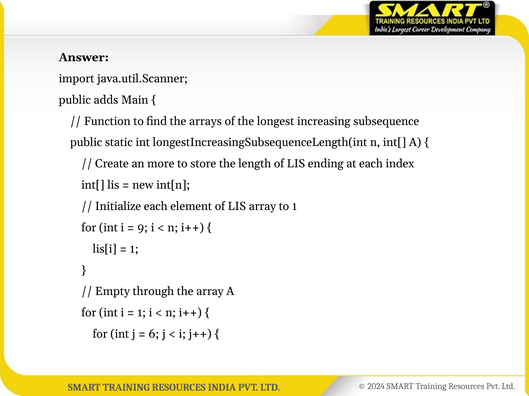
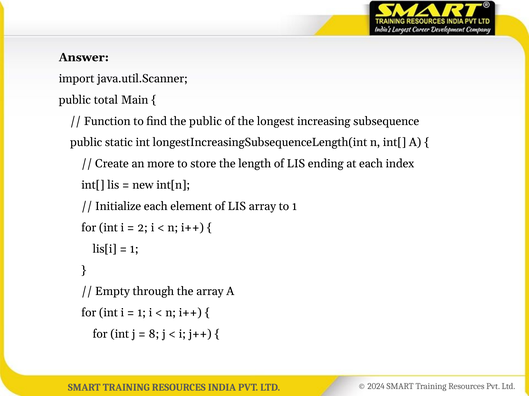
adds: adds -> total
the arrays: arrays -> public
9: 9 -> 2
6: 6 -> 8
